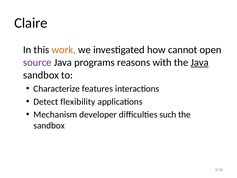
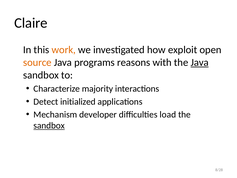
cannot: cannot -> exploit
source colour: purple -> orange
features: features -> majority
flexibility: flexibility -> initialized
such: such -> load
sandbox at (49, 125) underline: none -> present
